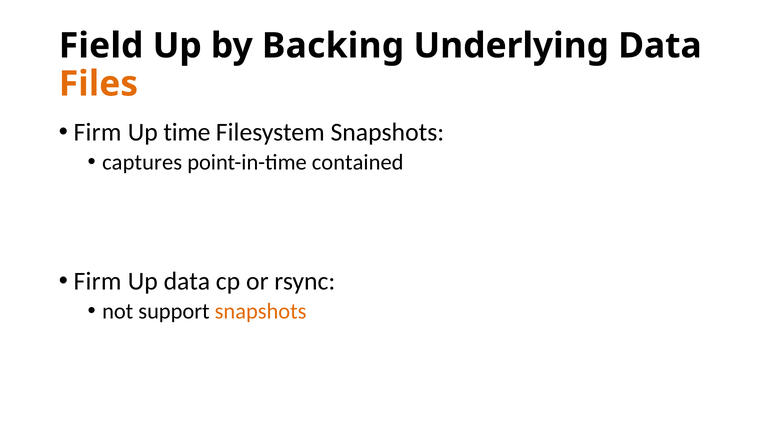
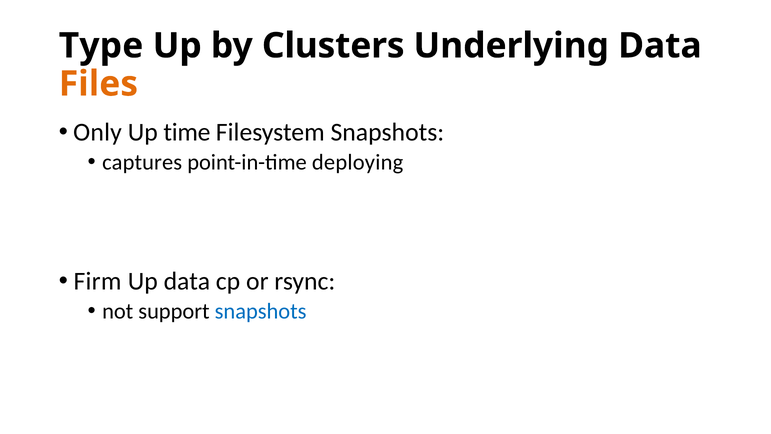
Field: Field -> Type
Backing: Backing -> Clusters
Firm at (97, 132): Firm -> Only
contained: contained -> deploying
snapshots at (261, 311) colour: orange -> blue
